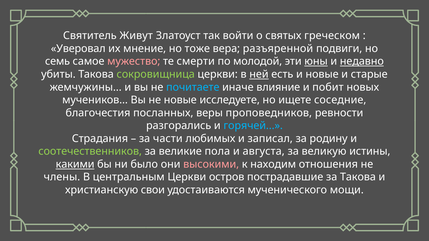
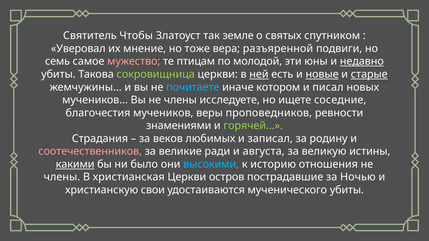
Живут: Живут -> Чтобы
войти: войти -> земле
греческом: греческом -> спутником
смерти: смерти -> птицам
юны underline: present -> none
новые at (322, 74) underline: none -> present
старые underline: none -> present
влияние: влияние -> котором
побит: побит -> писал
Вы не новые: новые -> члены
благочестия посланных: посланных -> мучеников
разгорались: разгорались -> знамениями
горячей colour: light blue -> light green
части: части -> веков
соотечественников colour: light green -> pink
пола: пола -> ради
высокими colour: pink -> light blue
находим: находим -> историю
центральным: центральным -> христианская
за Такова: Такова -> Ночью
мученического мощи: мощи -> убиты
